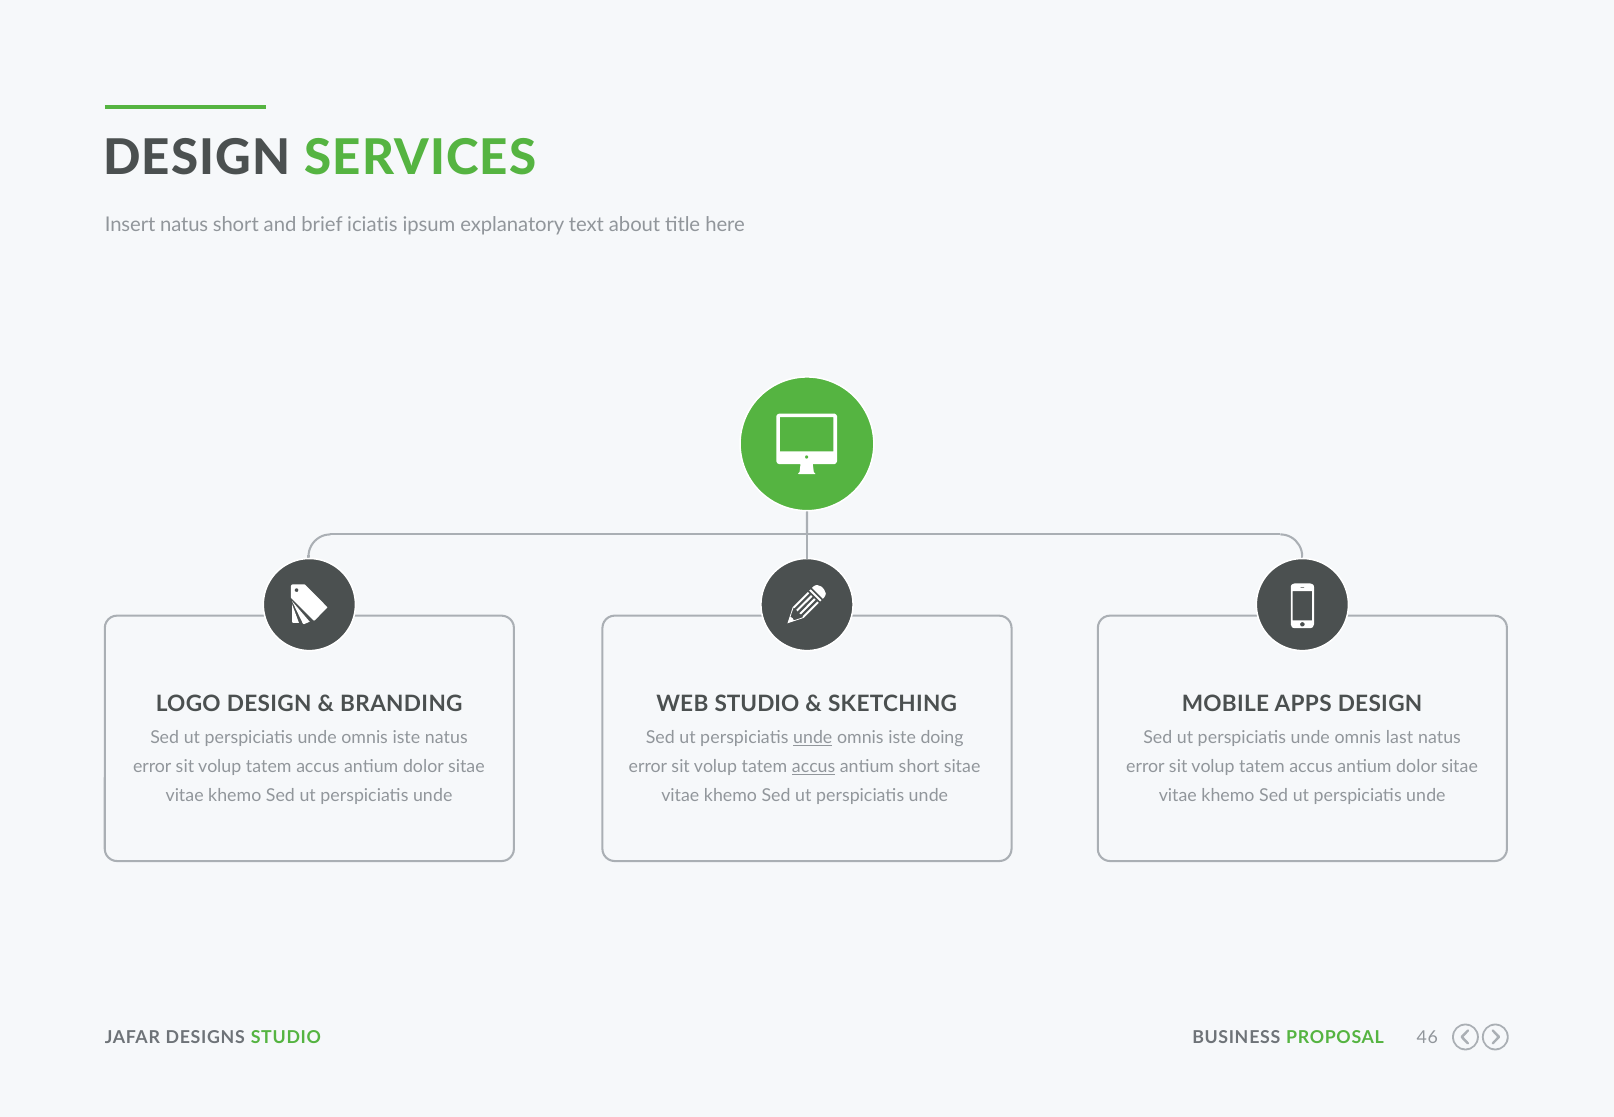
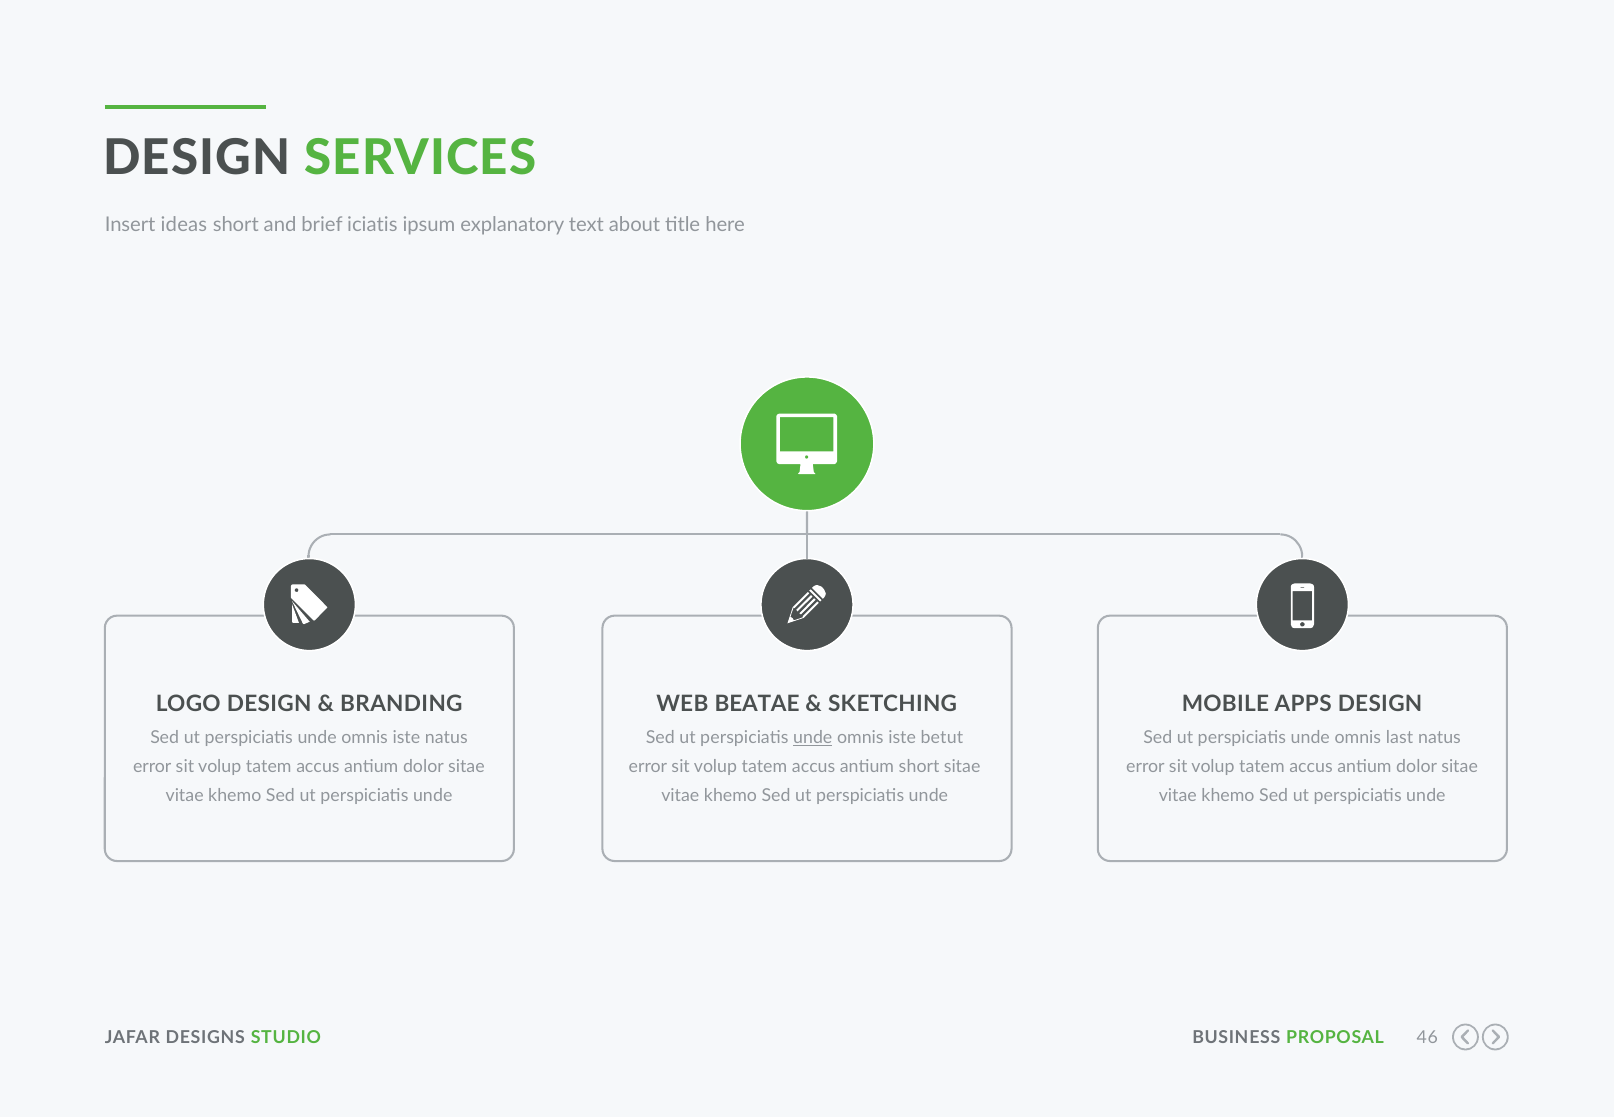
Insert natus: natus -> ideas
WEB STUDIO: STUDIO -> BEATAE
doing: doing -> betut
accus at (814, 767) underline: present -> none
